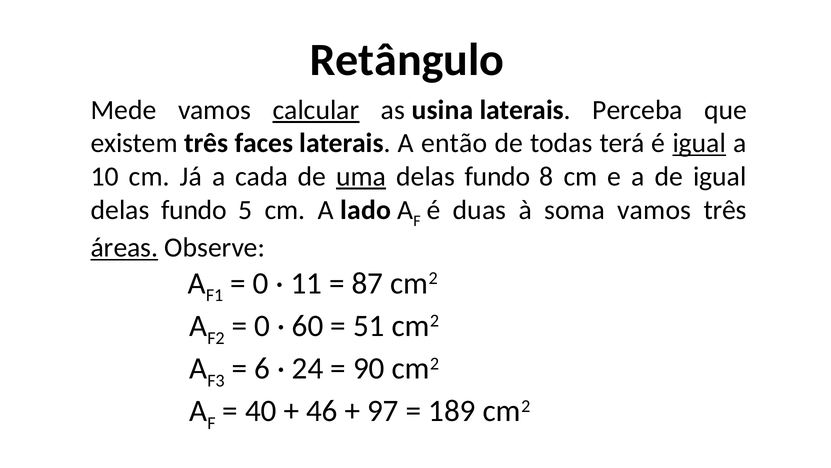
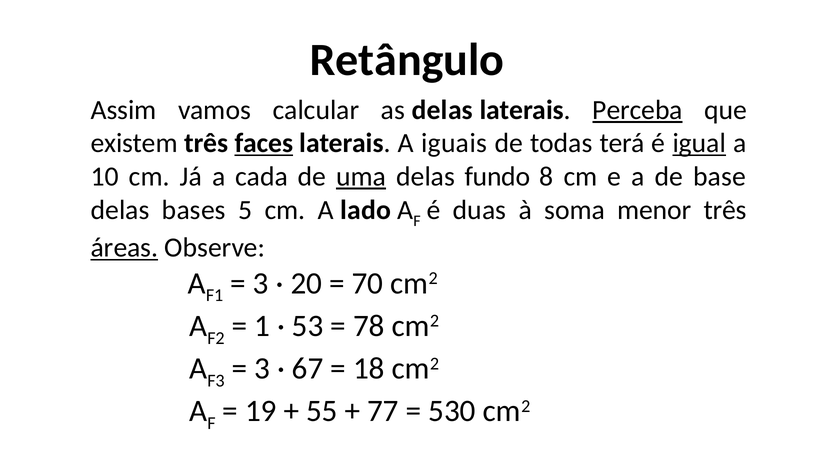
Mede: Mede -> Assim
calcular underline: present -> none
as usina: usina -> delas
Perceba underline: none -> present
faces underline: none -> present
então: então -> iguais
de igual: igual -> base
fundo at (194, 210): fundo -> bases
soma vamos: vamos -> menor
0 at (261, 283): 0 -> 3
11: 11 -> 20
87: 87 -> 70
0 at (262, 326): 0 -> 1
60: 60 -> 53
51: 51 -> 78
6 at (262, 368): 6 -> 3
24: 24 -> 67
90: 90 -> 18
40: 40 -> 19
46: 46 -> 55
97: 97 -> 77
189: 189 -> 530
